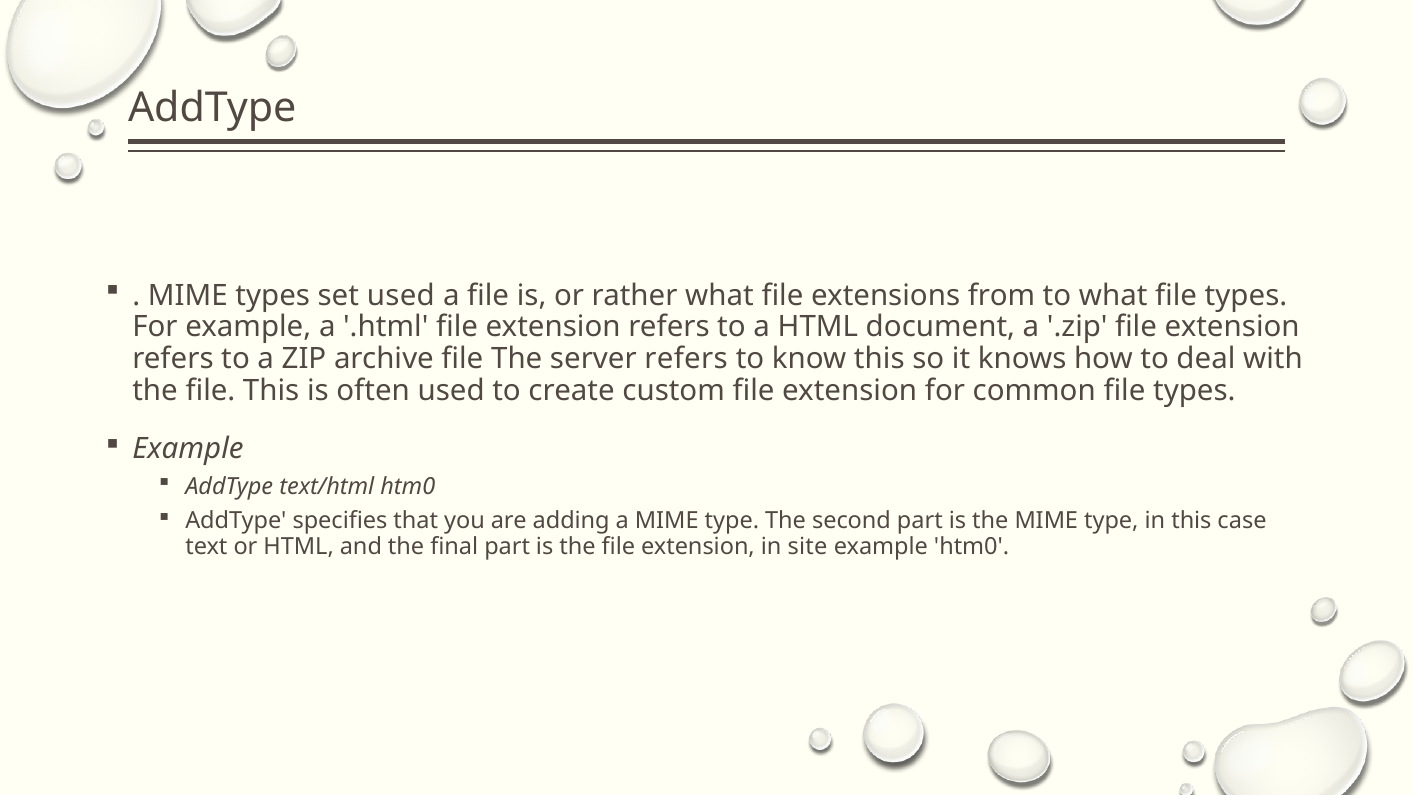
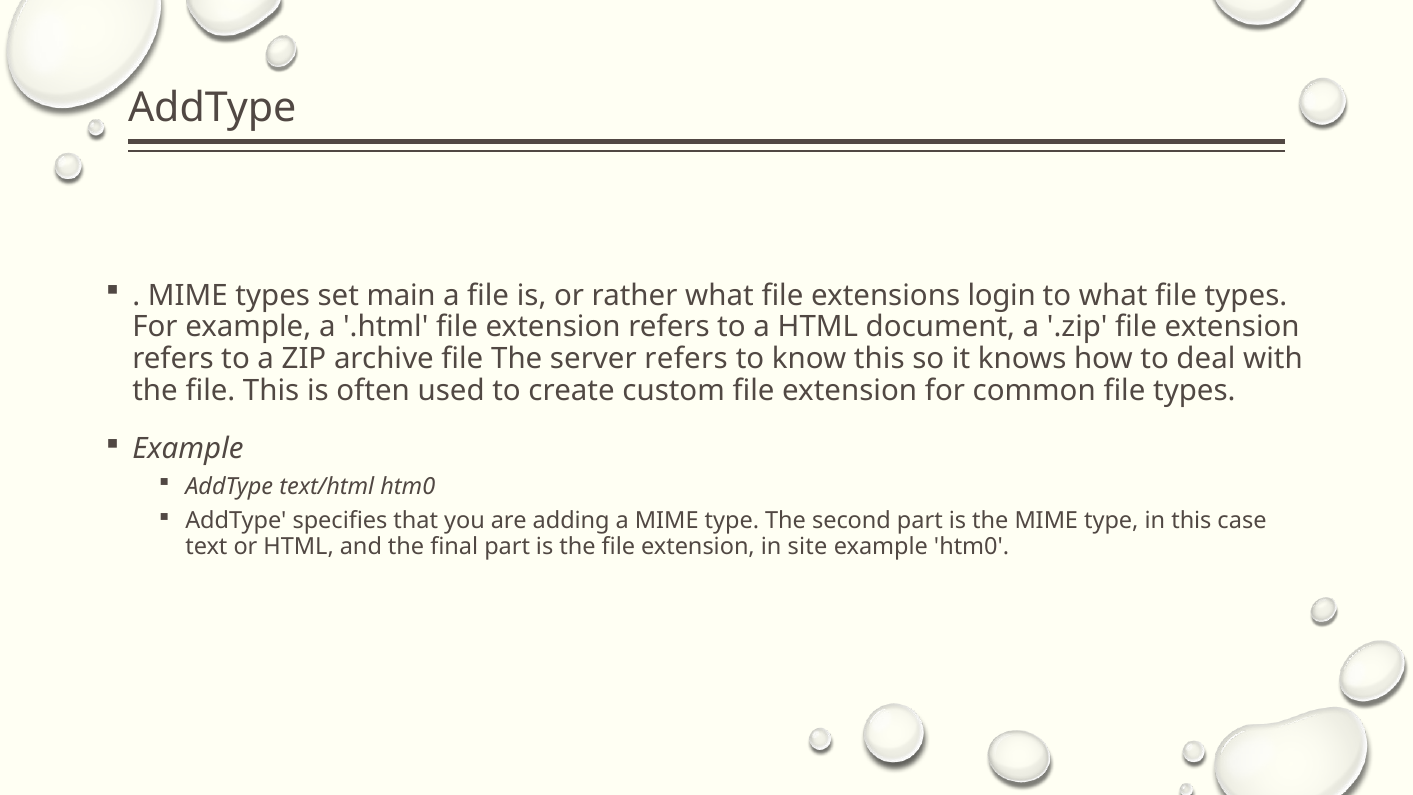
set used: used -> main
from: from -> login
